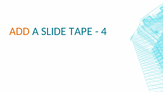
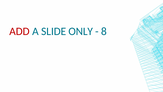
ADD colour: orange -> red
TAPE: TAPE -> ONLY
4: 4 -> 8
